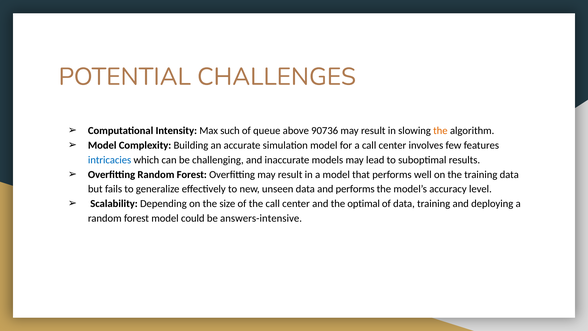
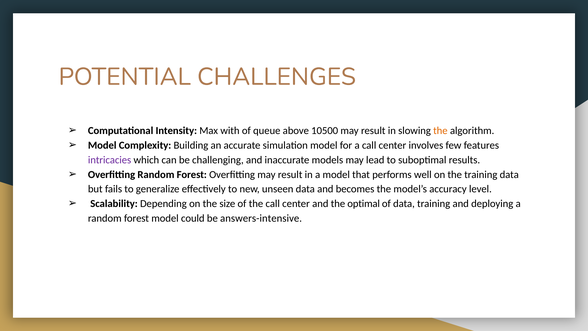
such: such -> with
90736: 90736 -> 10500
intricacies colour: blue -> purple
and performs: performs -> becomes
